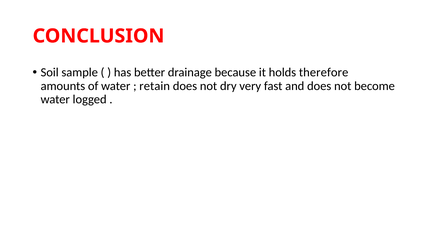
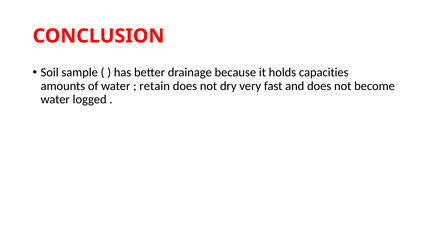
therefore: therefore -> capacities
